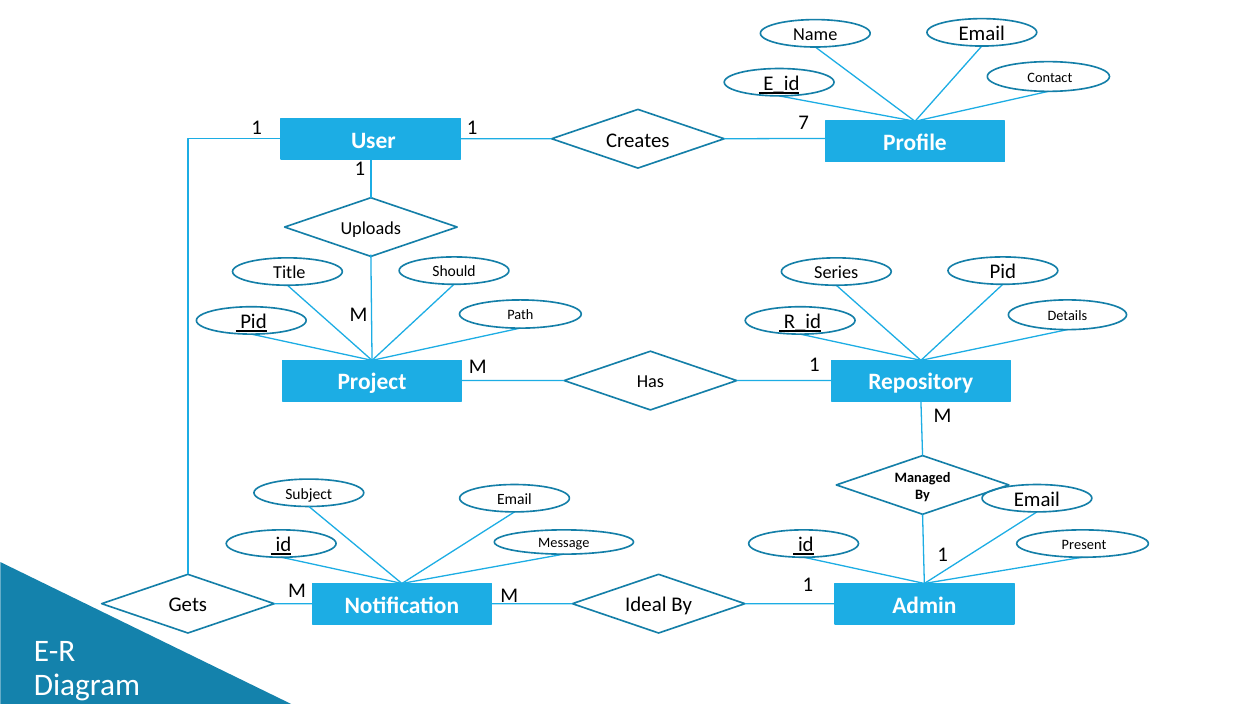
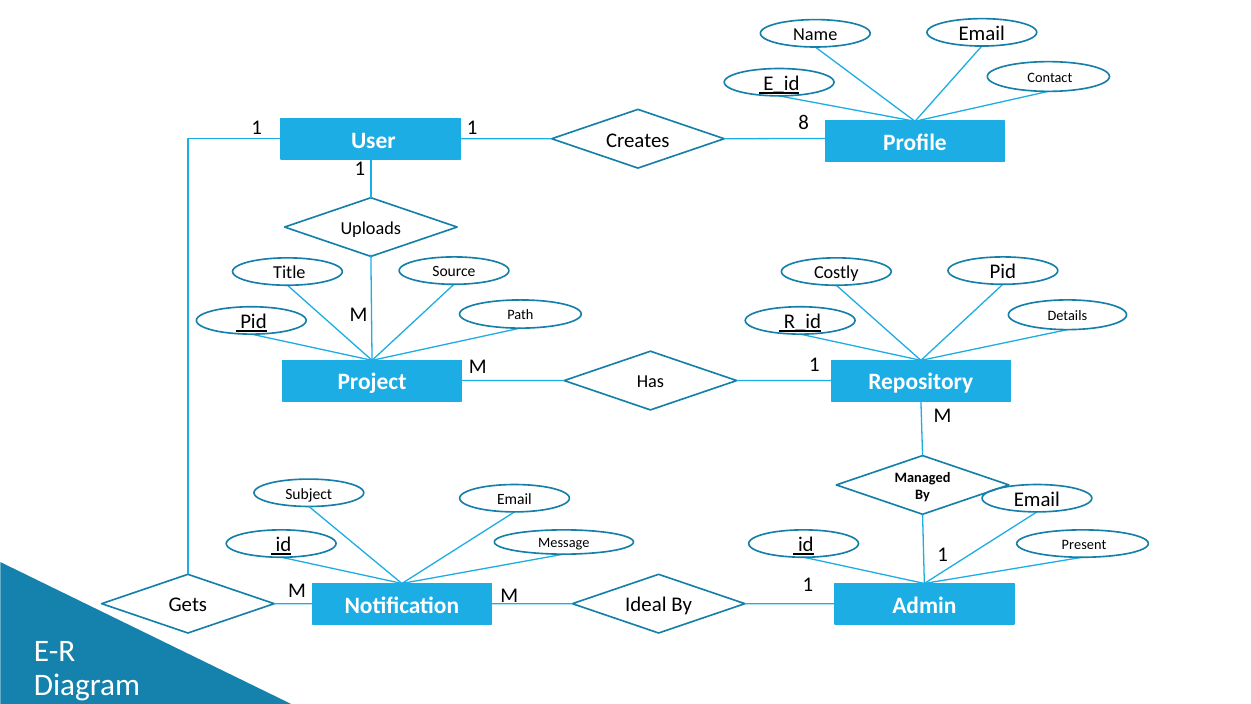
7: 7 -> 8
Should: Should -> Source
Series: Series -> Costly
